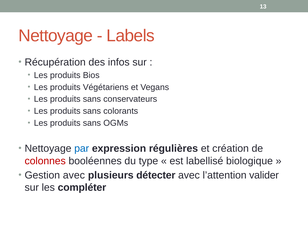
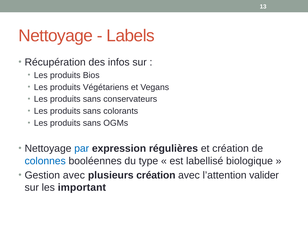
colonnes colour: red -> blue
plusieurs détecter: détecter -> création
compléter: compléter -> important
